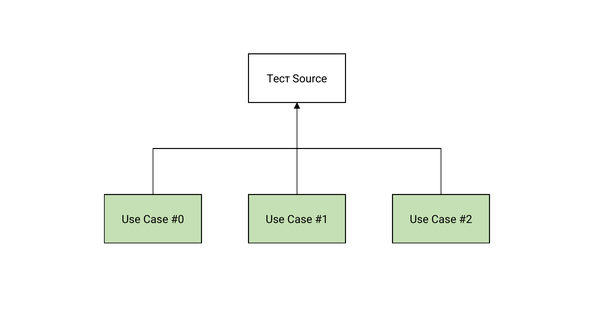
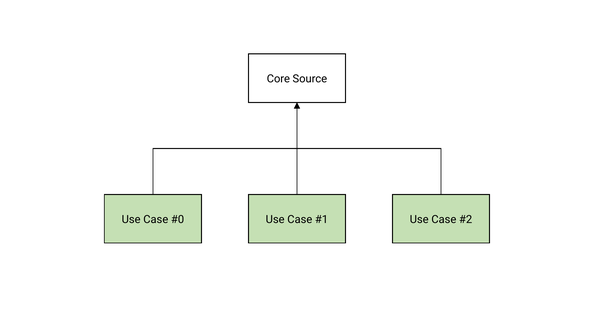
Тест: Тест -> Core
